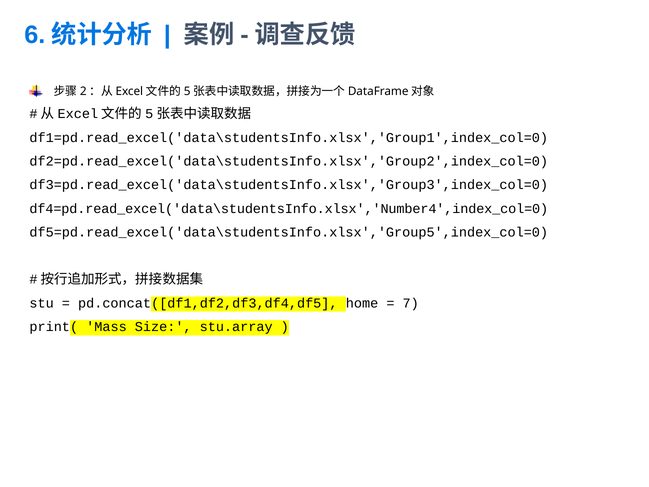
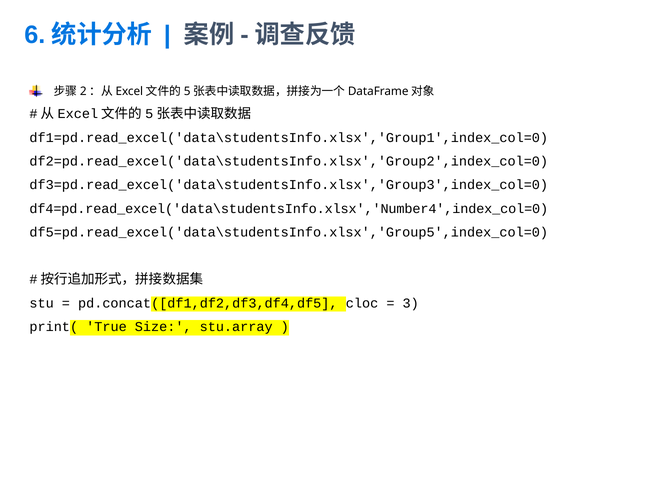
home: home -> cloc
7: 7 -> 3
Mass: Mass -> True
